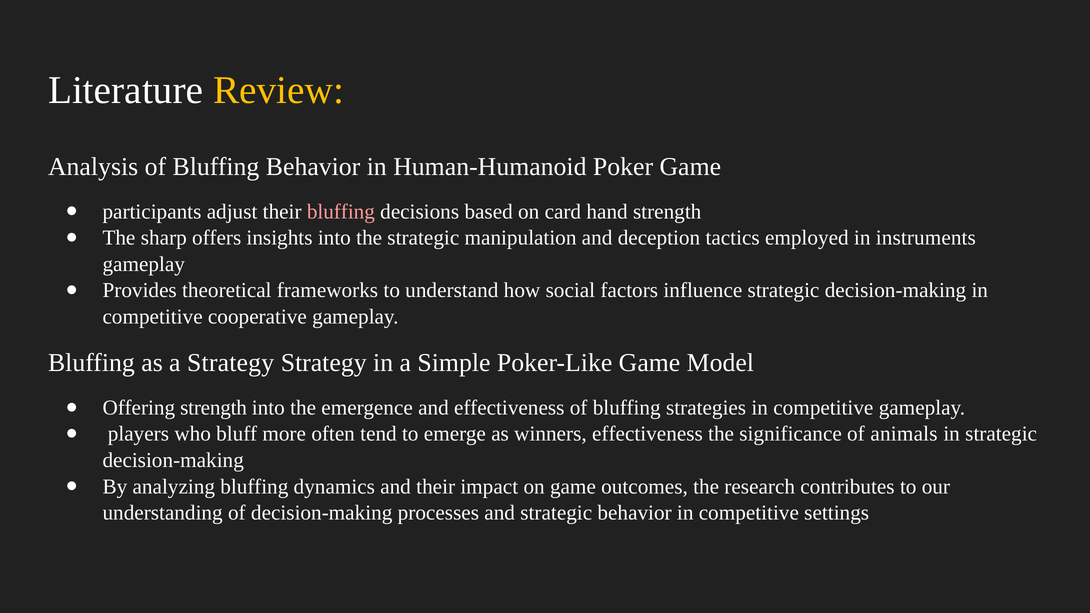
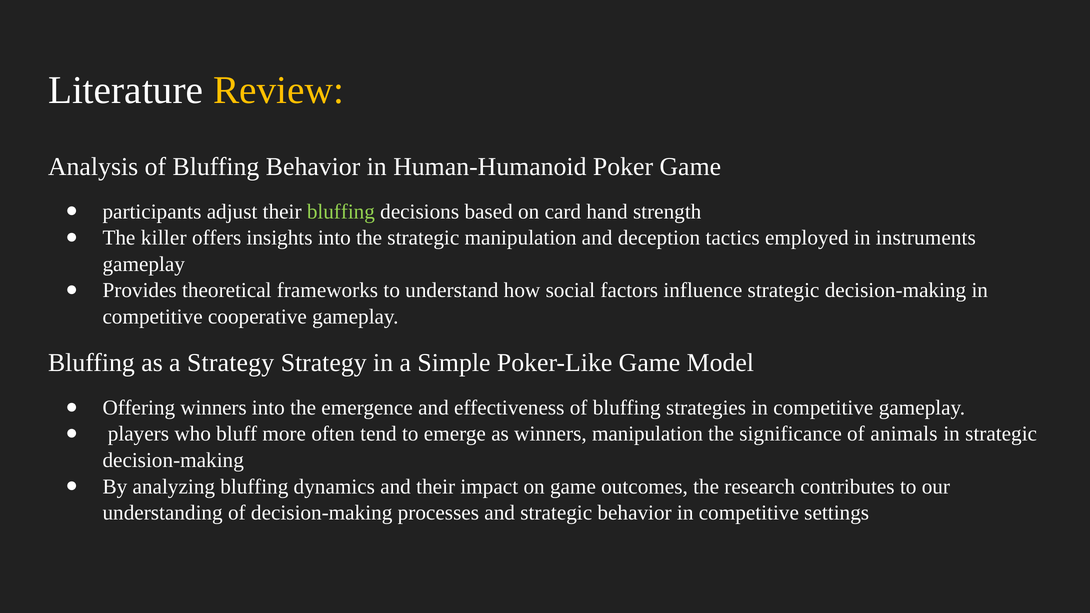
bluffing at (341, 212) colour: pink -> light green
sharp: sharp -> killer
Offering strength: strength -> winners
winners effectiveness: effectiveness -> manipulation
